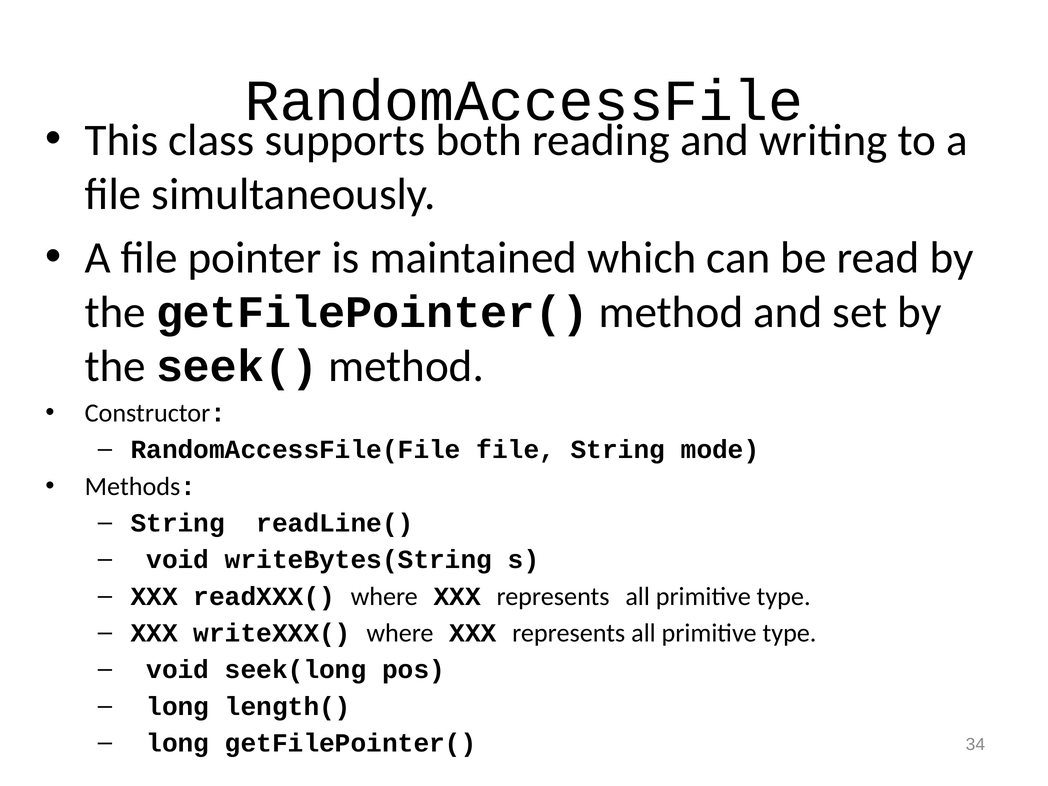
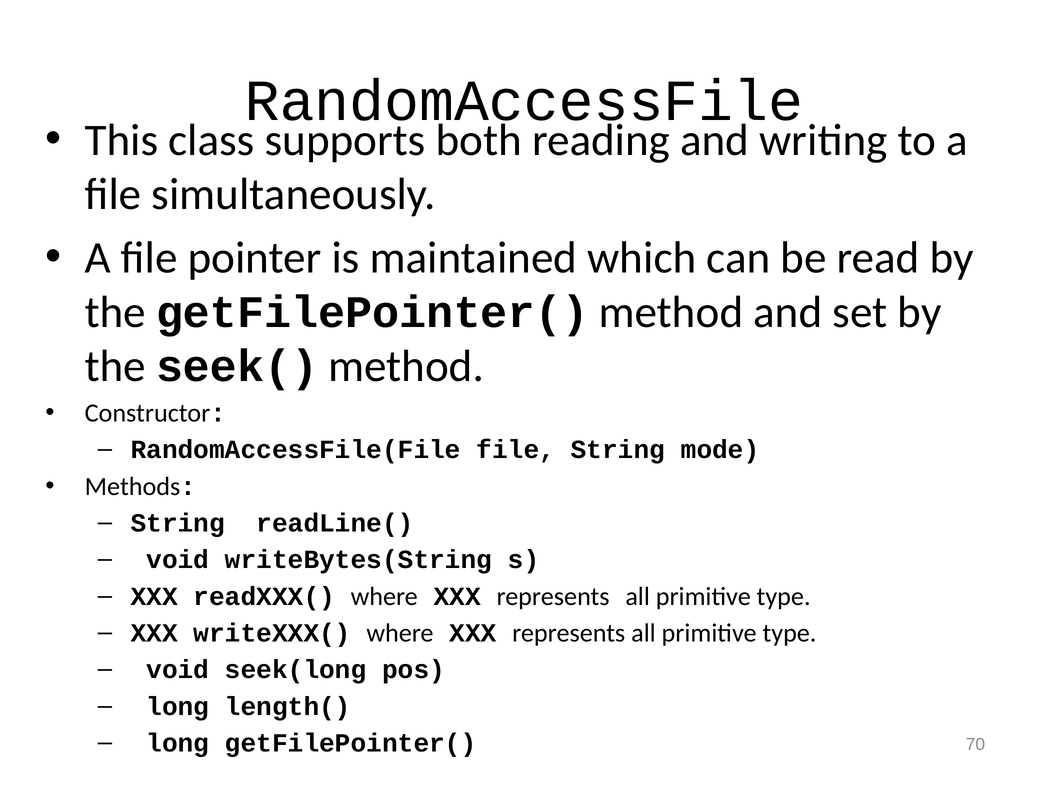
34: 34 -> 70
